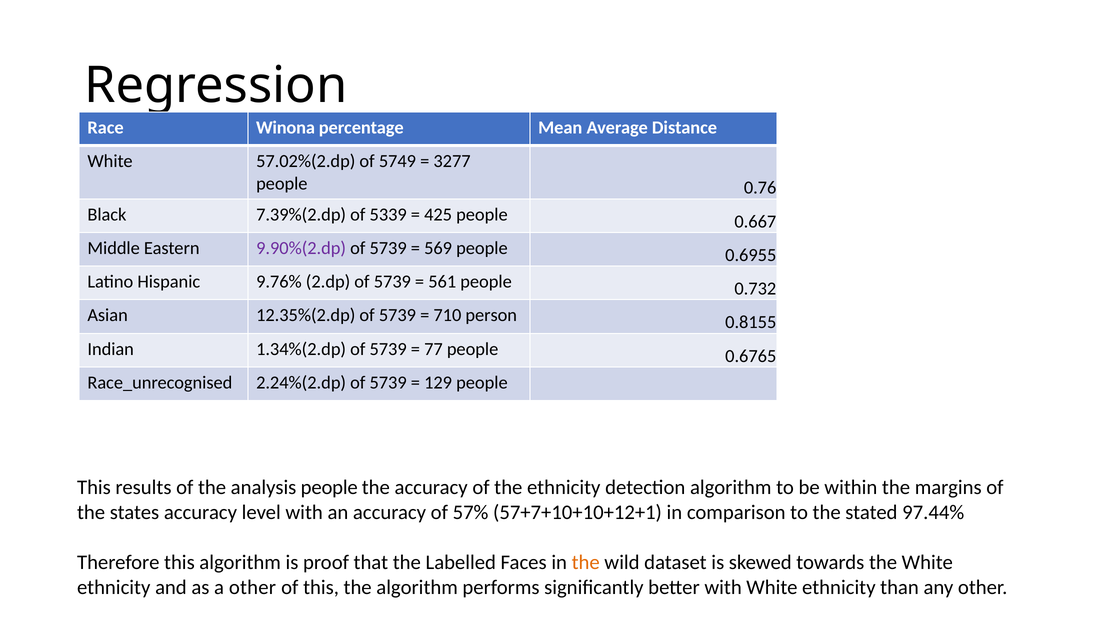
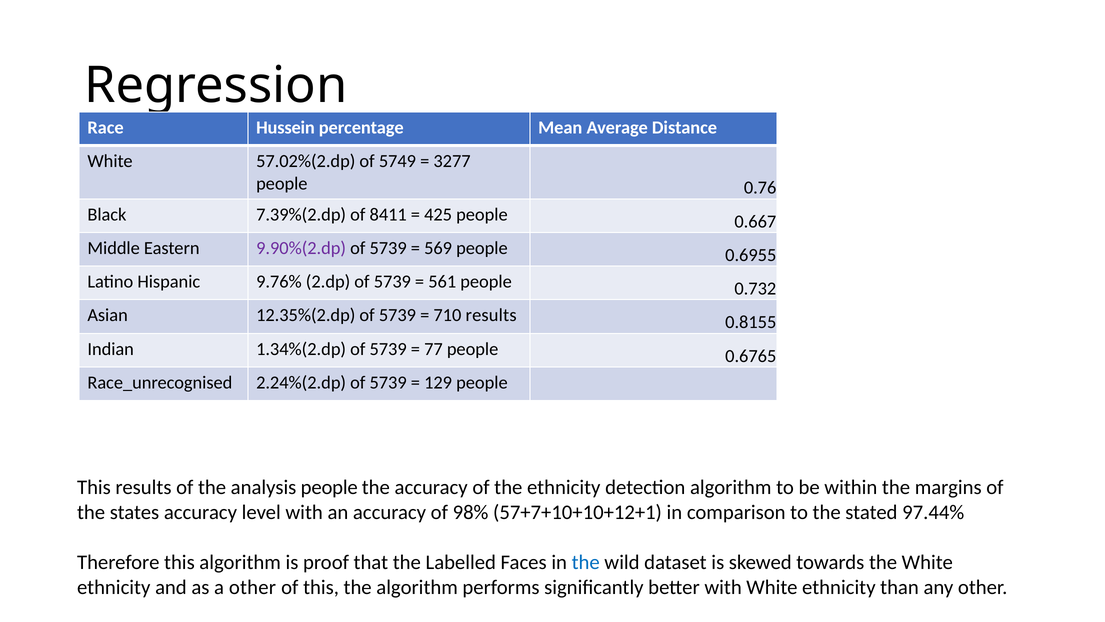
Winona: Winona -> Hussein
5339: 5339 -> 8411
710 person: person -> results
57%: 57% -> 98%
the at (586, 562) colour: orange -> blue
